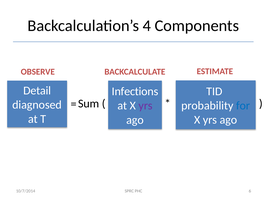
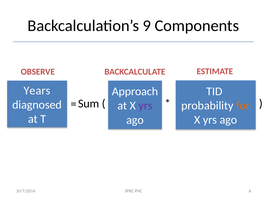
4: 4 -> 9
Detail: Detail -> Years
Infections: Infections -> Approach
for colour: blue -> orange
